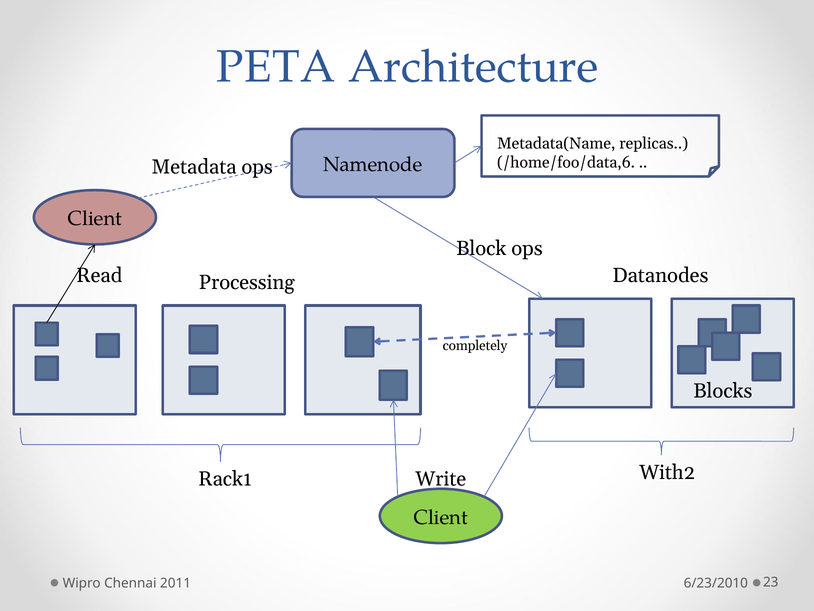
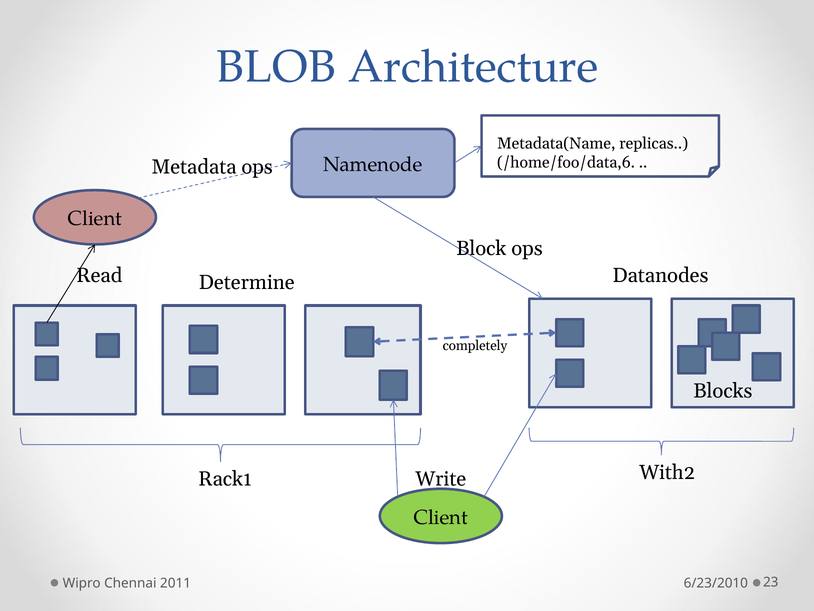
PETA: PETA -> BLOB
Processing: Processing -> Determine
